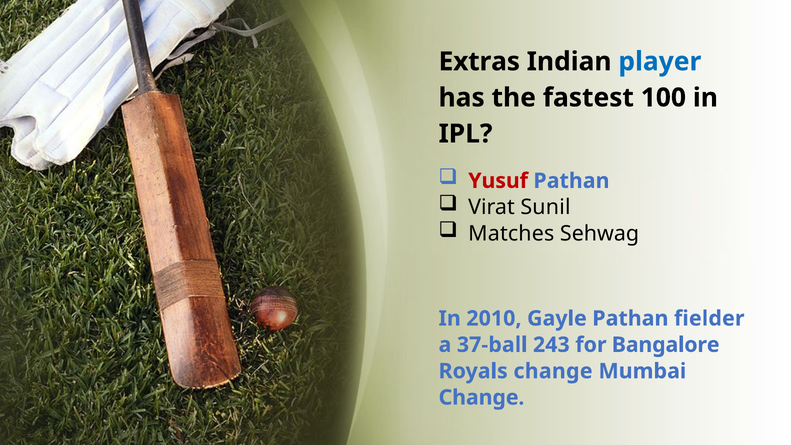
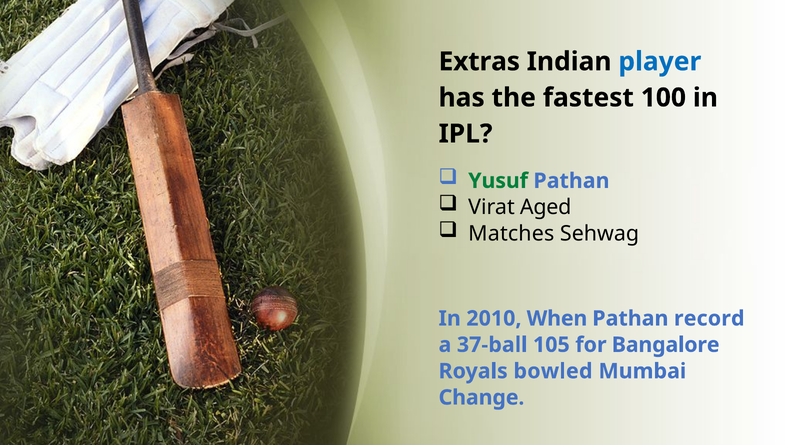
Yusuf colour: red -> green
Sunil: Sunil -> Aged
Gayle: Gayle -> When
fielder: fielder -> record
243: 243 -> 105
Royals change: change -> bowled
